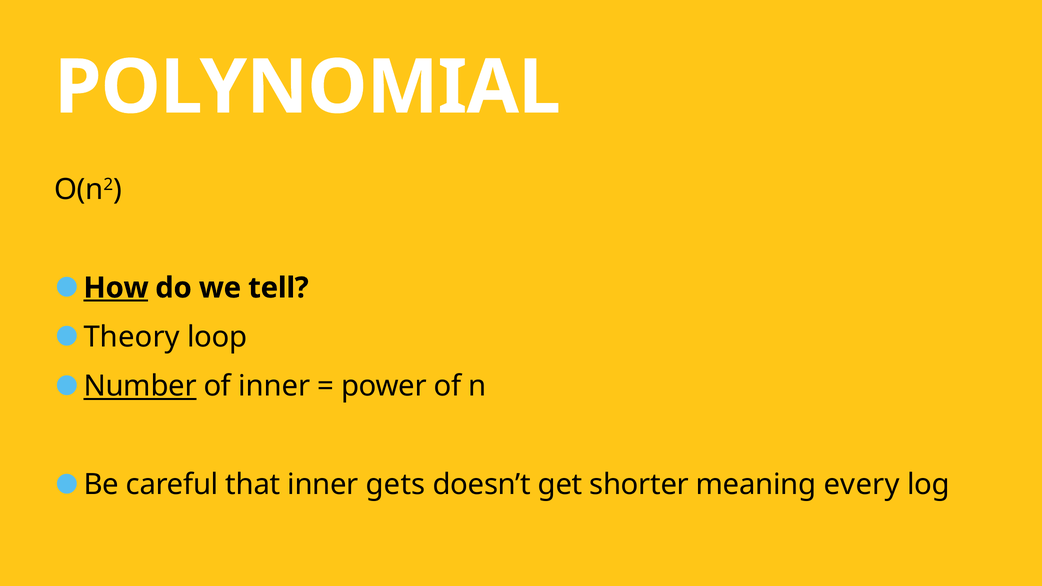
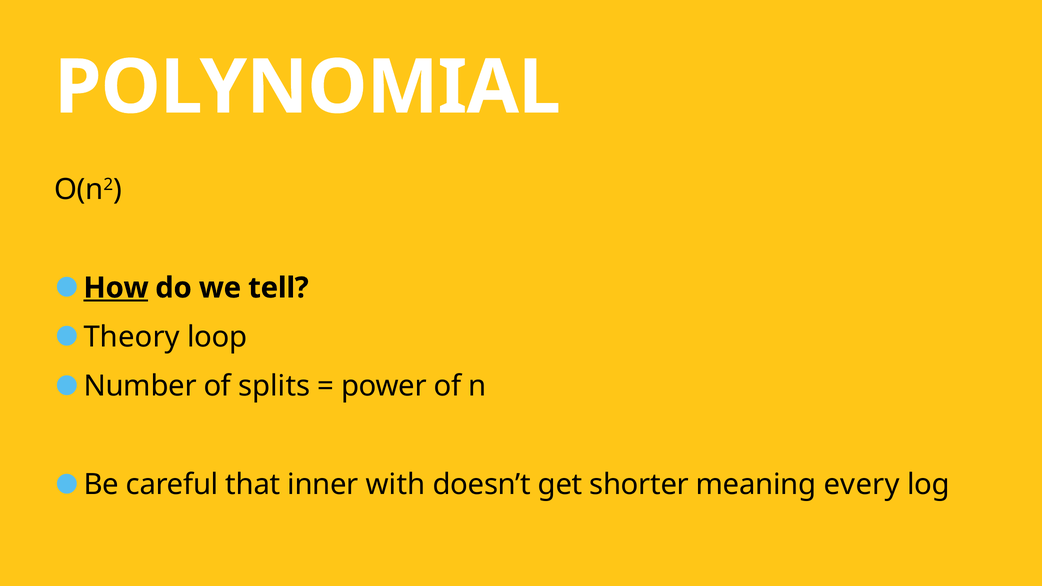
Number underline: present -> none
of inner: inner -> splits
gets: gets -> with
